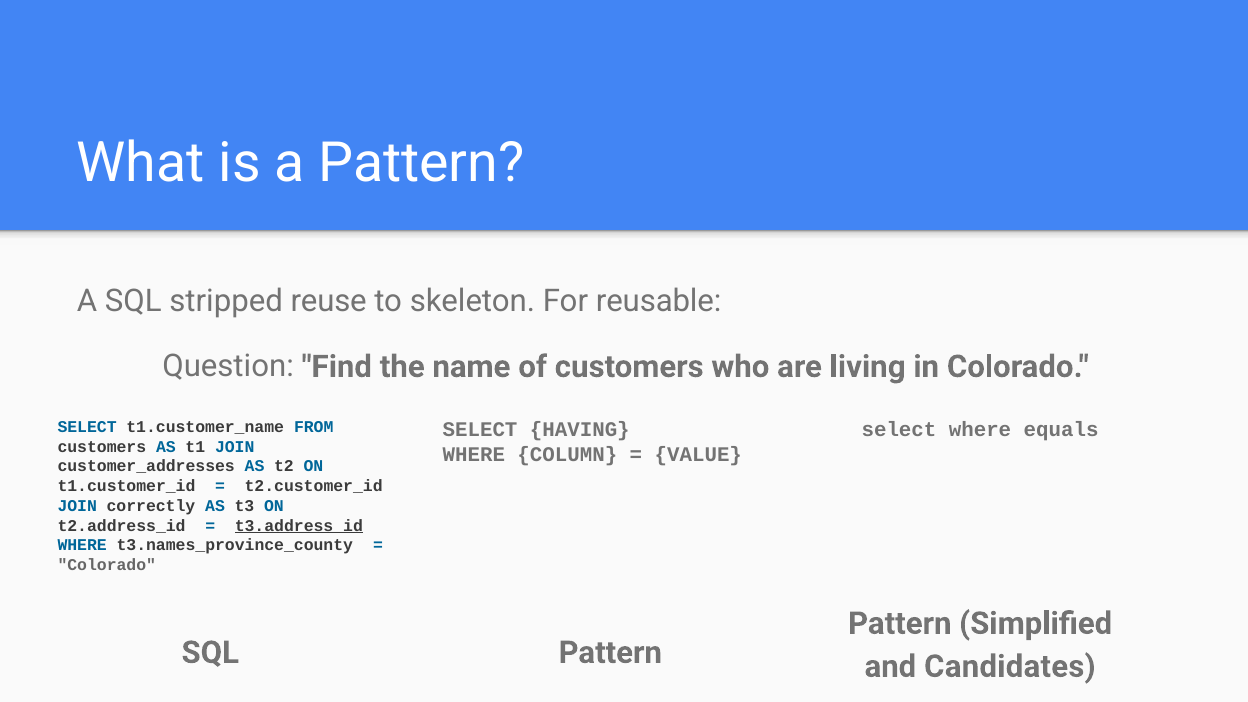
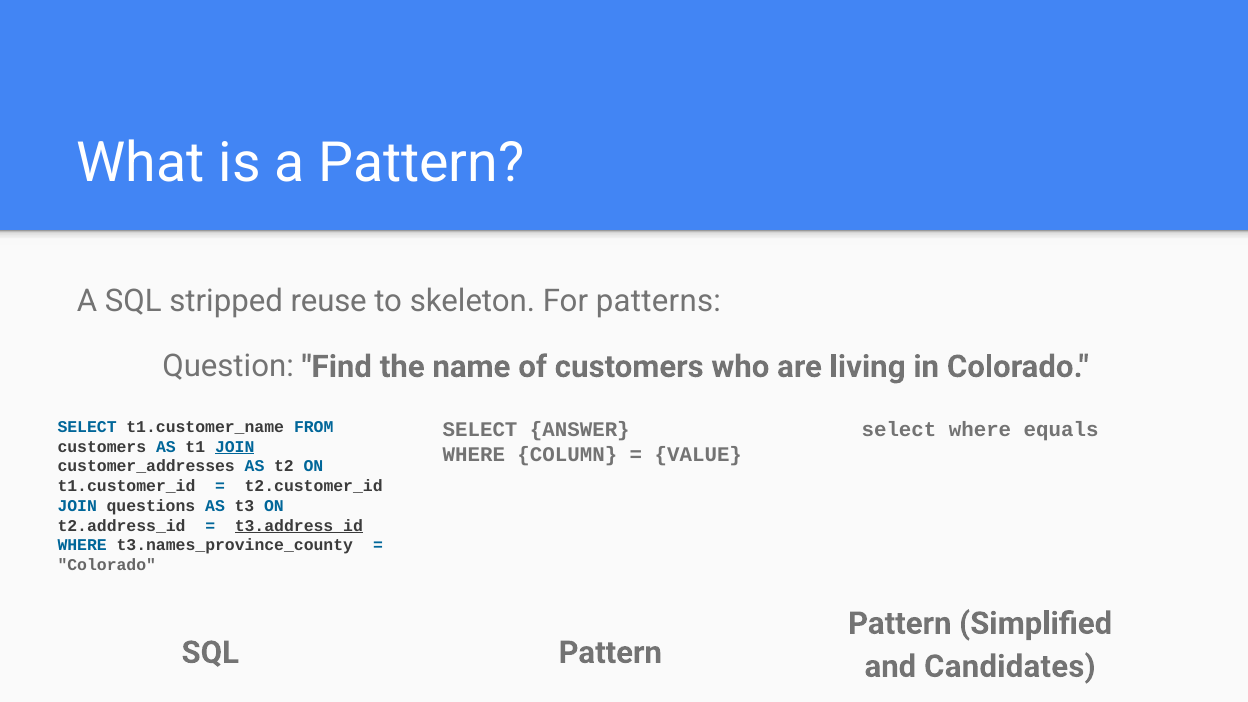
reusable: reusable -> patterns
HAVING: HAVING -> ANSWER
JOIN at (235, 447) underline: none -> present
correctly: correctly -> questions
